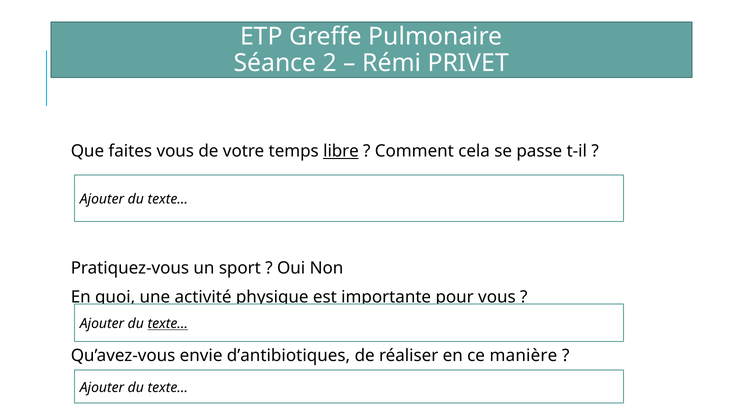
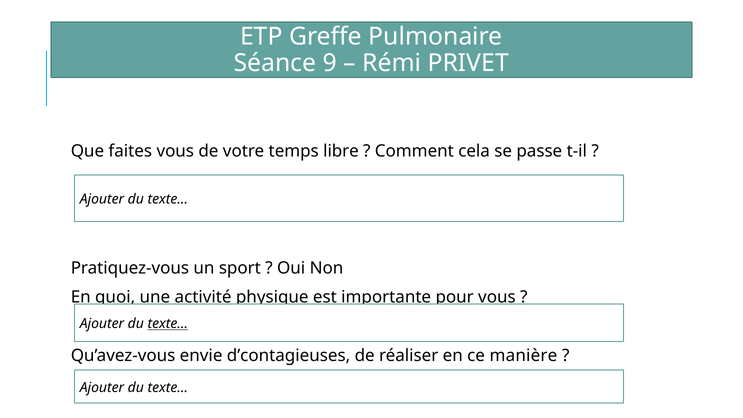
2: 2 -> 9
libre underline: present -> none
d’antibiotiques: d’antibiotiques -> d’contagieuses
